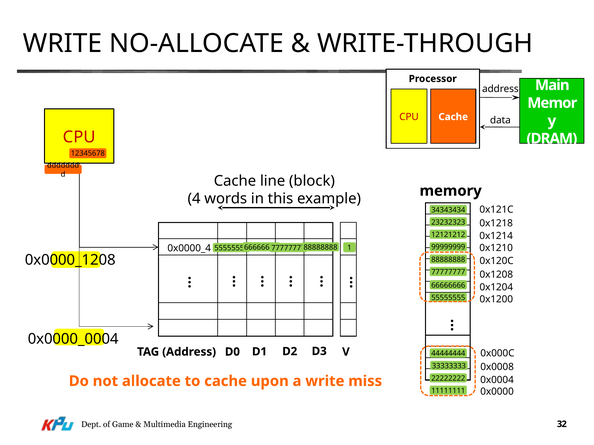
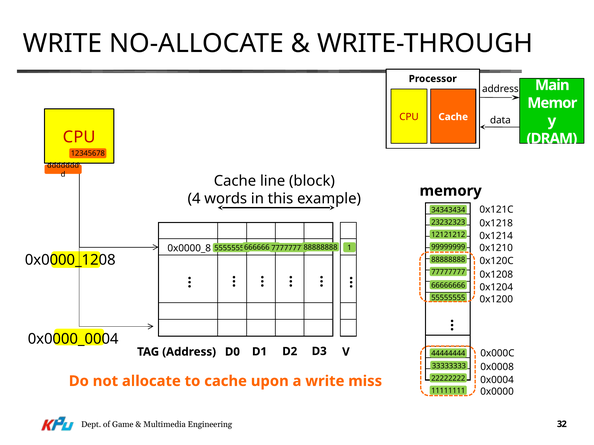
0x0000_4: 0x0000_4 -> 0x0000_8
